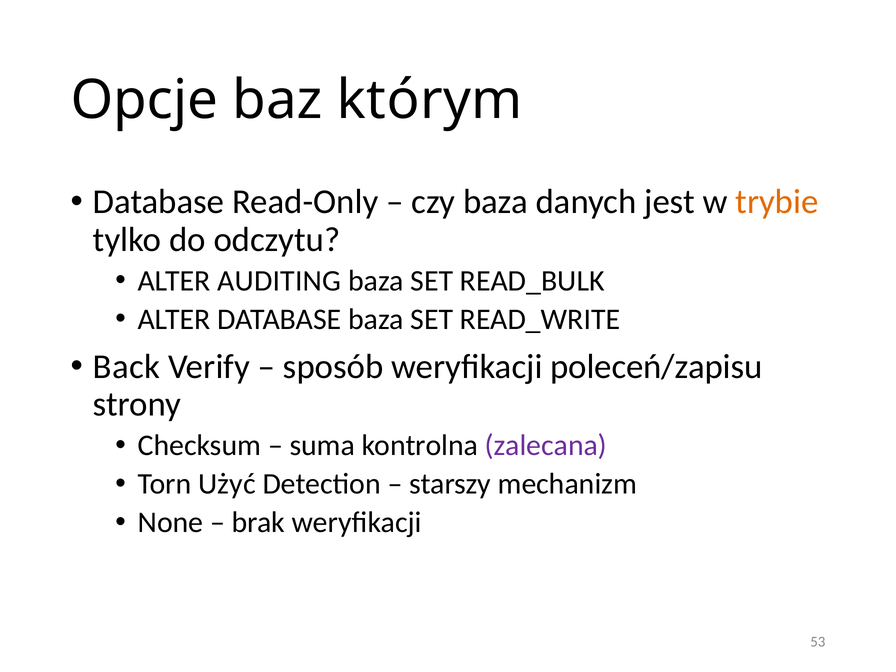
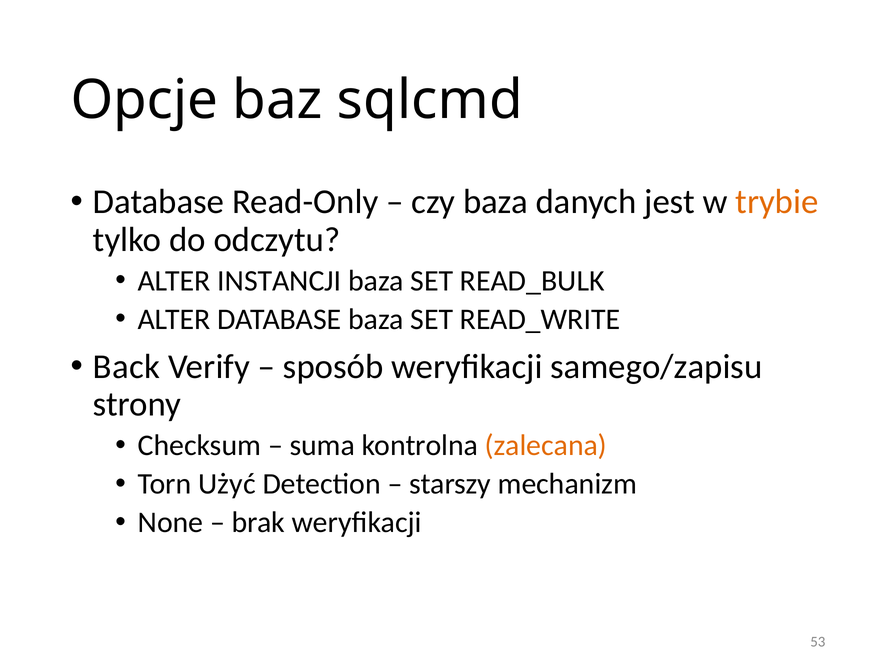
którym: którym -> sqlcmd
AUDITING: AUDITING -> INSTANCJI
poleceń/zapisu: poleceń/zapisu -> samego/zapisu
zalecana colour: purple -> orange
